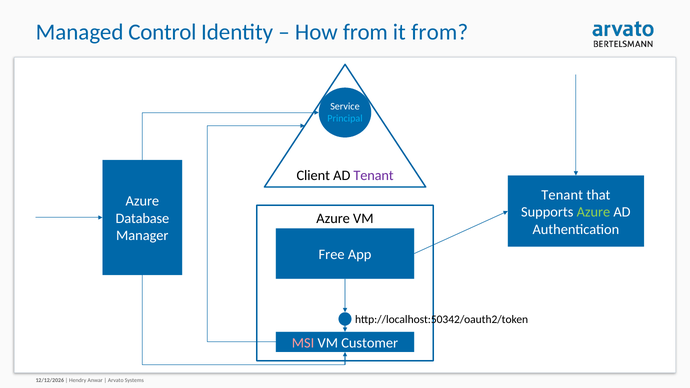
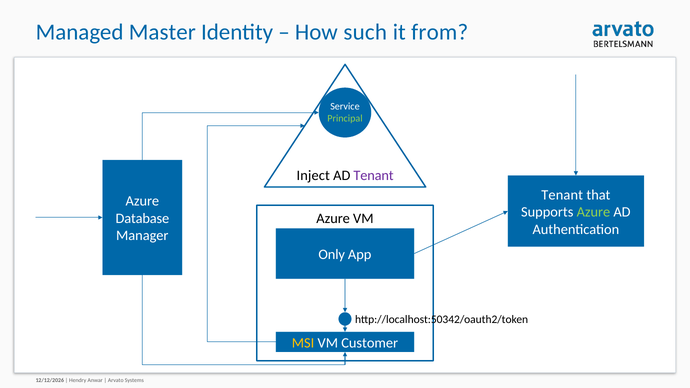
Control: Control -> Master
How from: from -> such
Principal colour: light blue -> light green
Client: Client -> Inject
Free: Free -> Only
MSI colour: pink -> yellow
